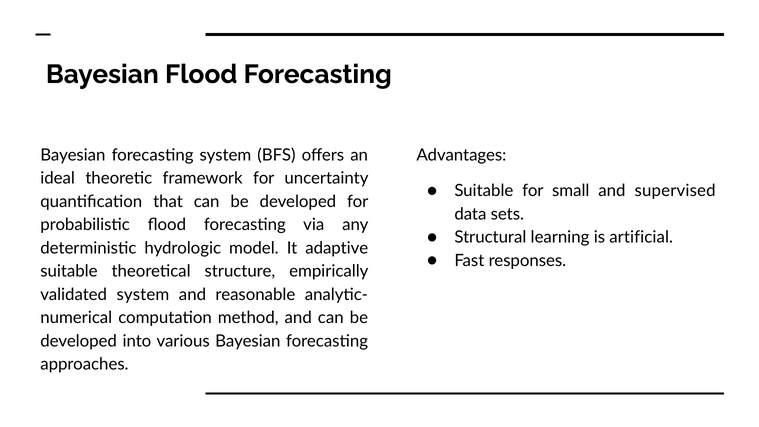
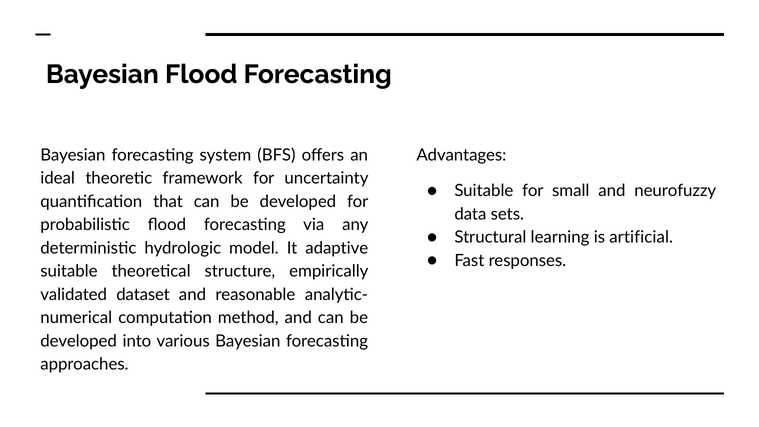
supervised: supervised -> neurofuzzy
validated system: system -> dataset
